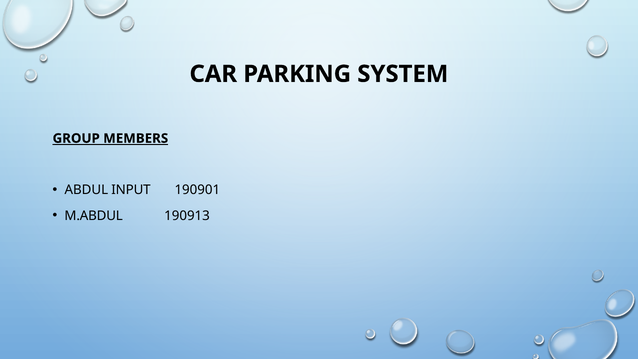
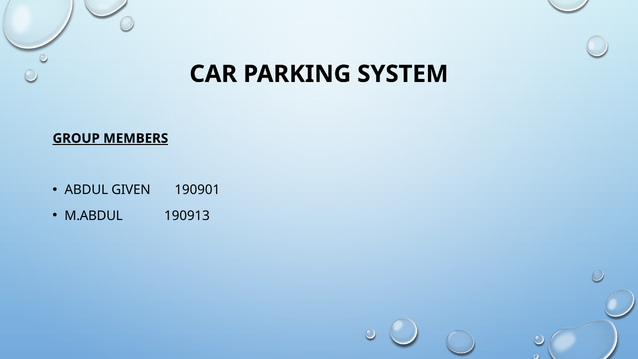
INPUT: INPUT -> GIVEN
